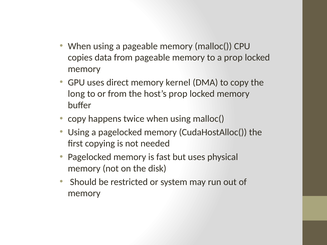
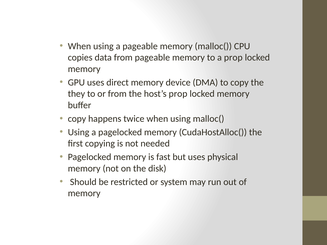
kernel: kernel -> device
long: long -> they
